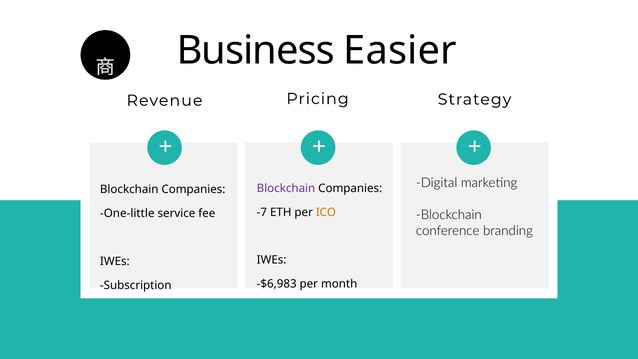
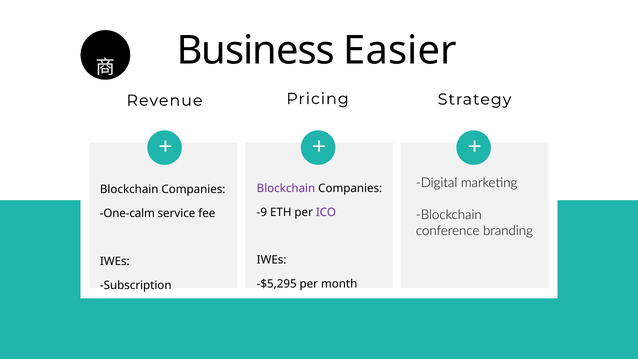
-7: -7 -> -9
ICO colour: orange -> purple
One-little: One-little -> One-calm
-$6,983: -$6,983 -> -$5,295
